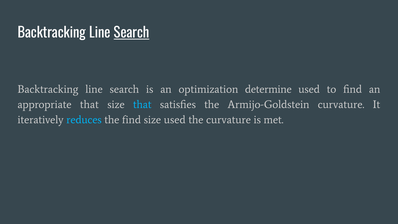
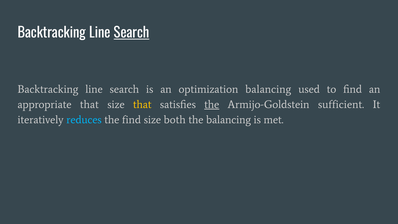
optimization determine: determine -> balancing
that at (142, 104) colour: light blue -> yellow
the at (212, 104) underline: none -> present
Armijo-Goldstein curvature: curvature -> sufficient
size used: used -> both
the curvature: curvature -> balancing
